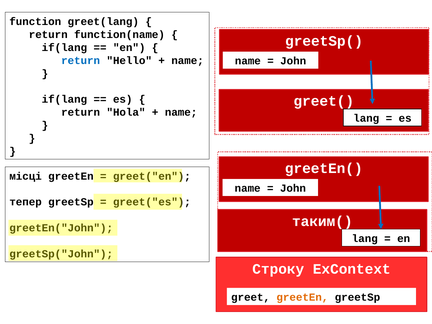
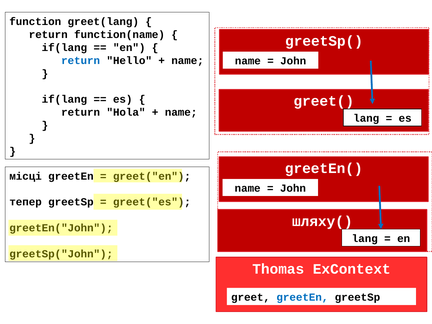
таким(: таким( -> шляху(
Строку: Строку -> Thomas
greetEn at (302, 297) colour: orange -> blue
